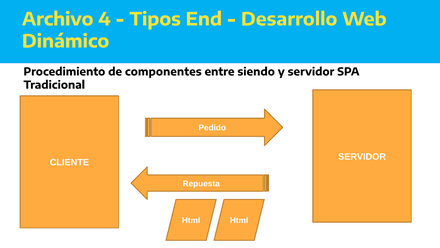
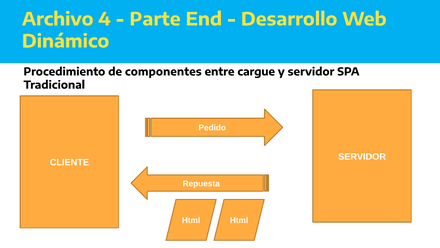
Tipos: Tipos -> Parte
siendo: siendo -> cargue
